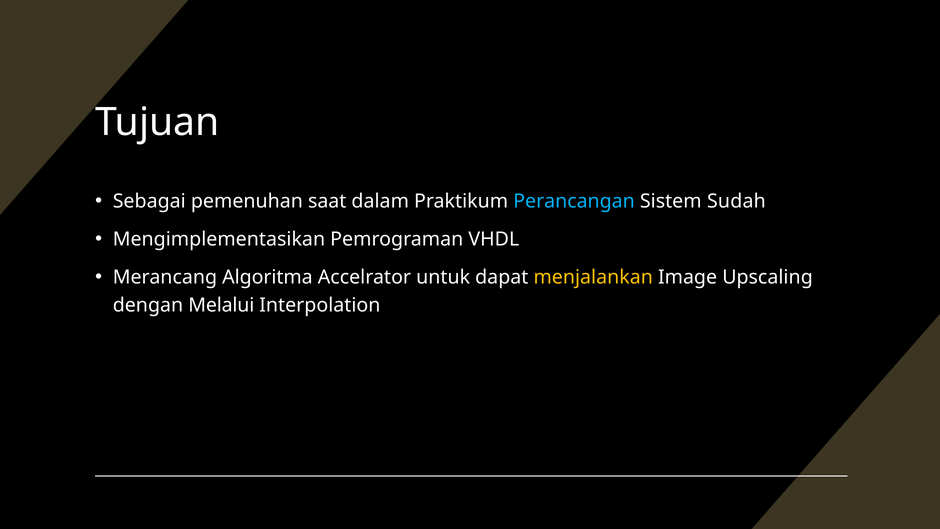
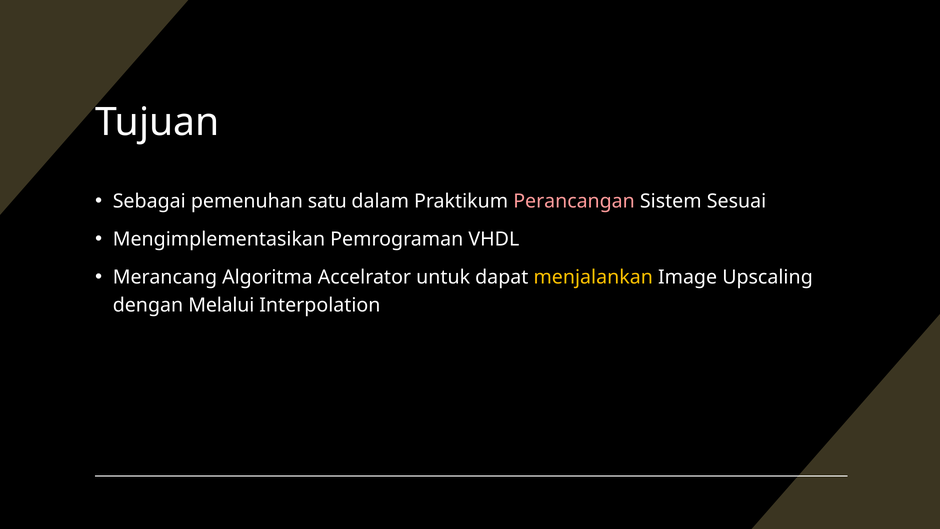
saat: saat -> satu
Perancangan colour: light blue -> pink
Sudah: Sudah -> Sesuai
